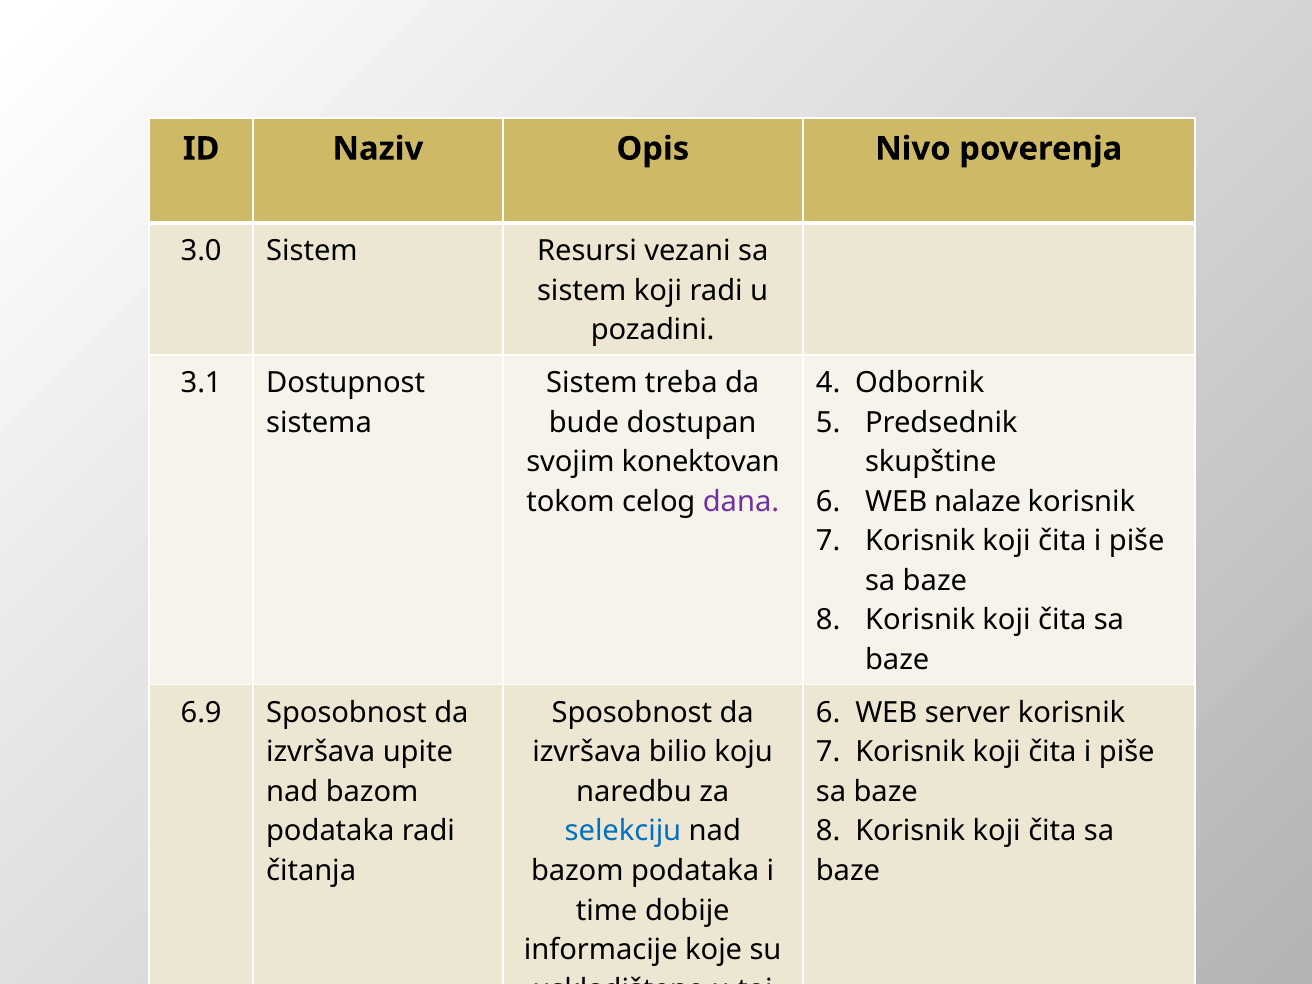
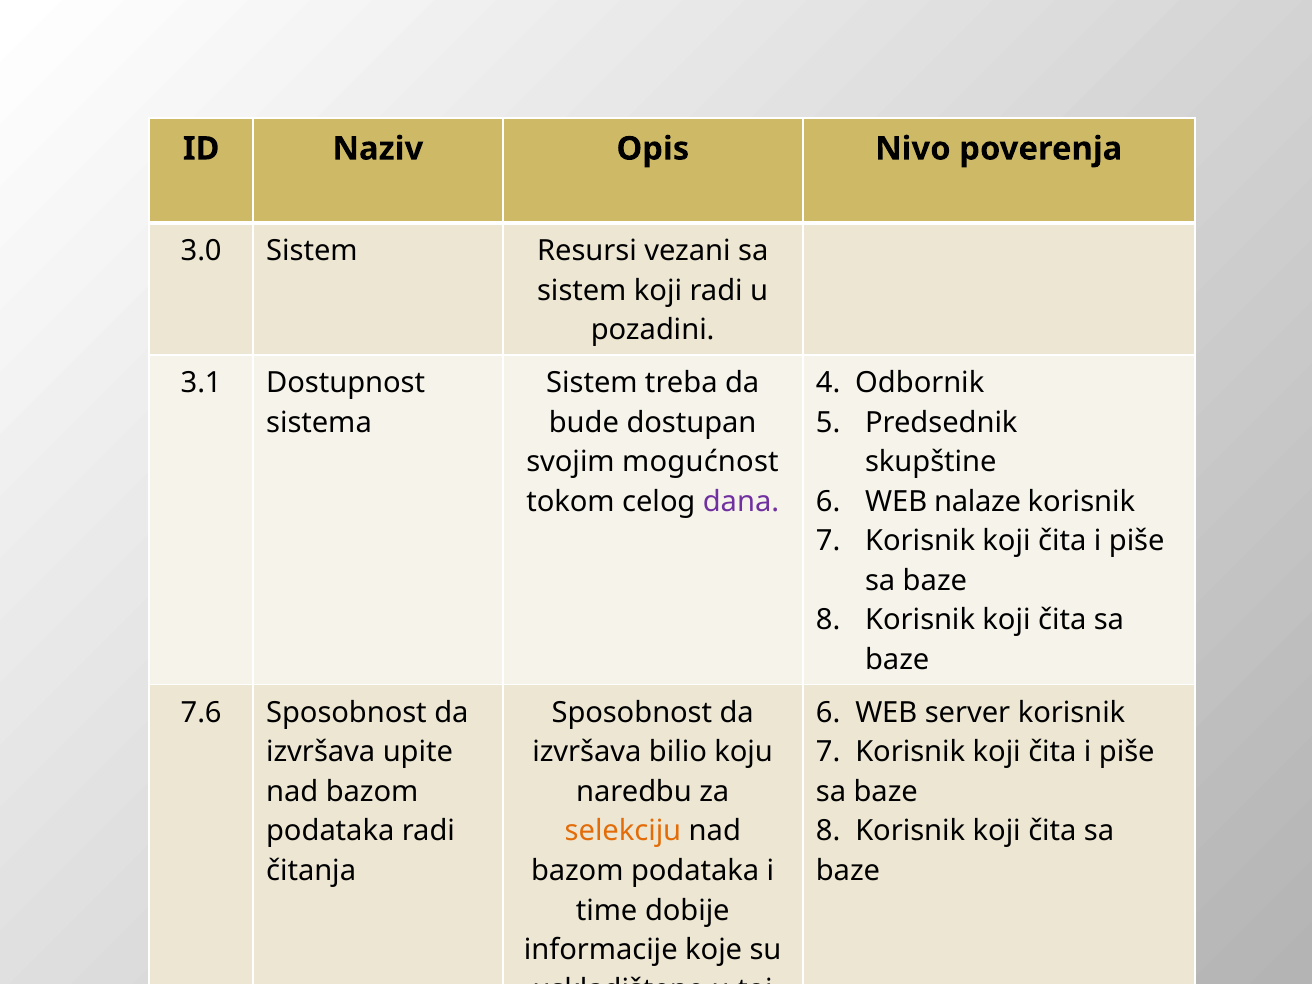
konektovan: konektovan -> mogućnost
6.9: 6.9 -> 7.6
selekciju colour: blue -> orange
